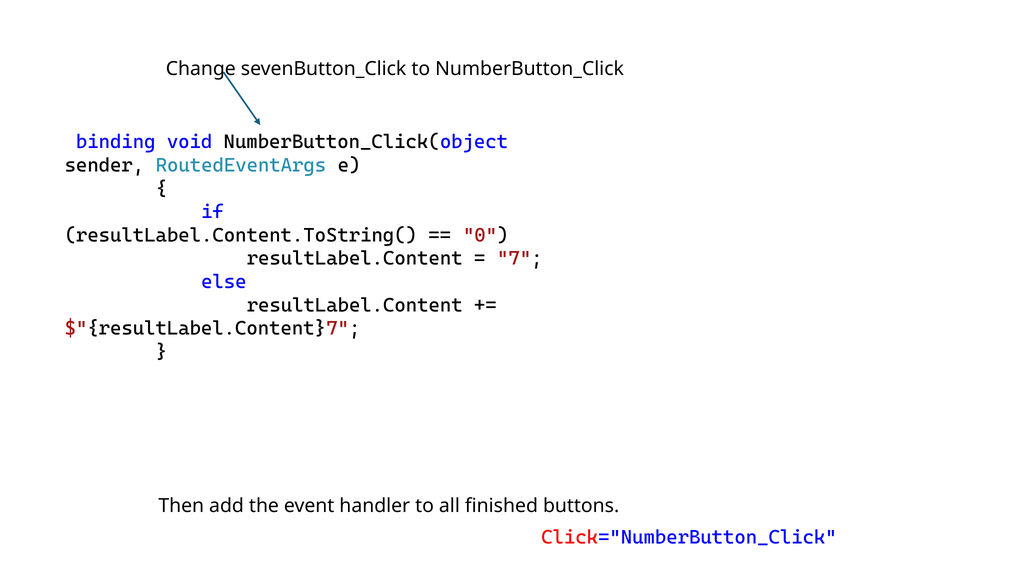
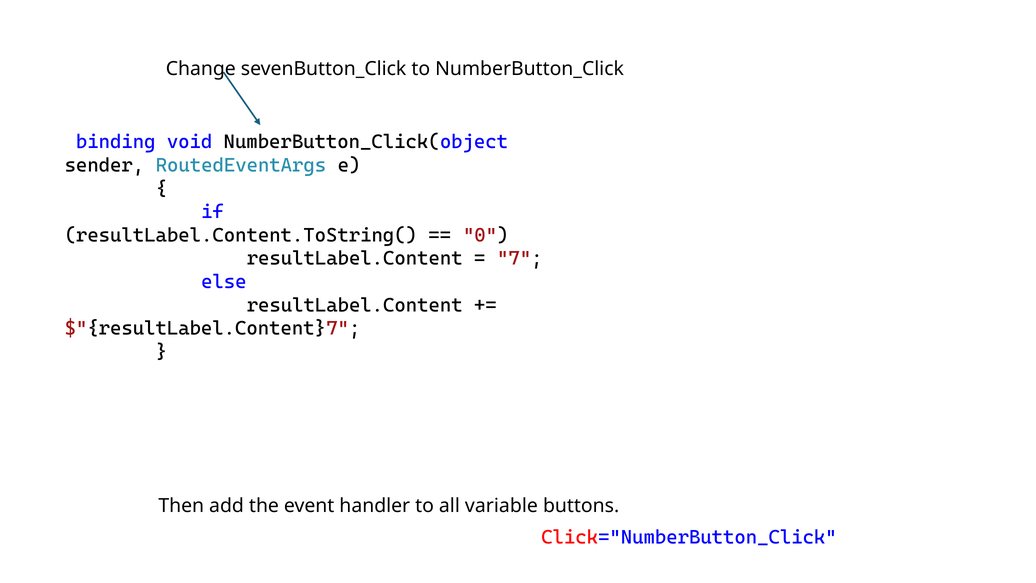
finished: finished -> variable
